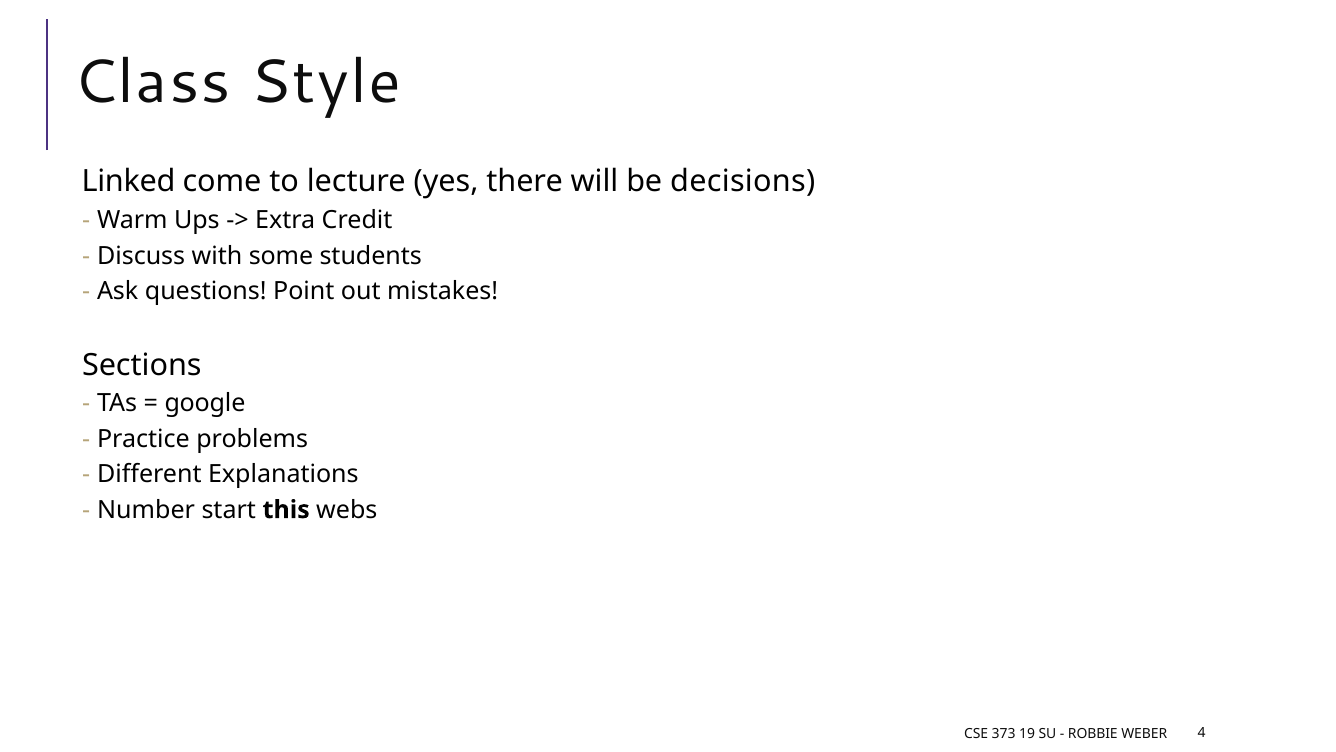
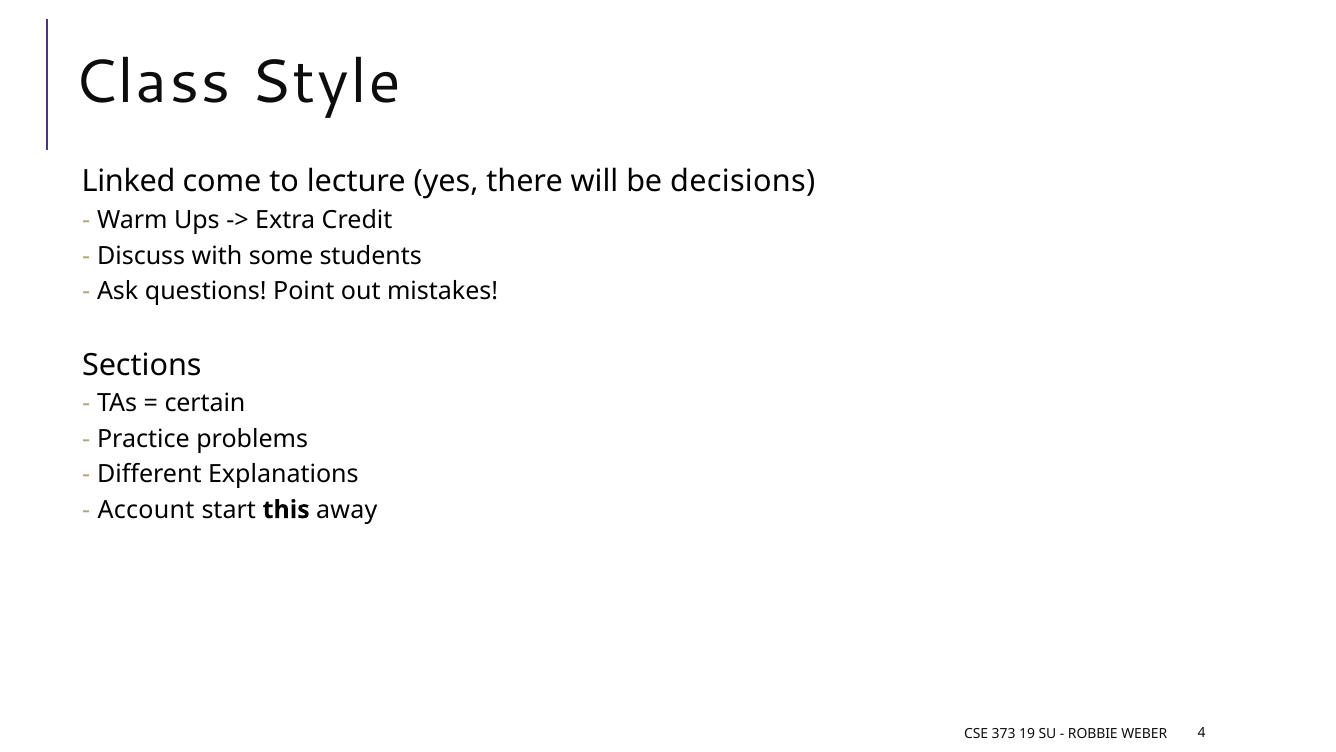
google: google -> certain
Number: Number -> Account
webs: webs -> away
